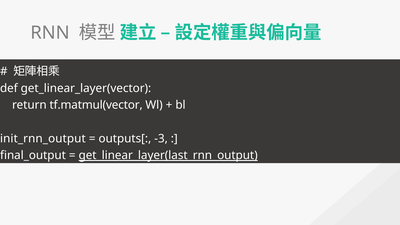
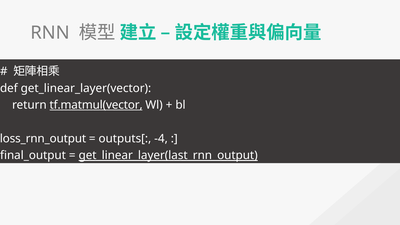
tf.matmul(vector underline: none -> present
init_rnn_output: init_rnn_output -> loss_rnn_output
-3: -3 -> -4
